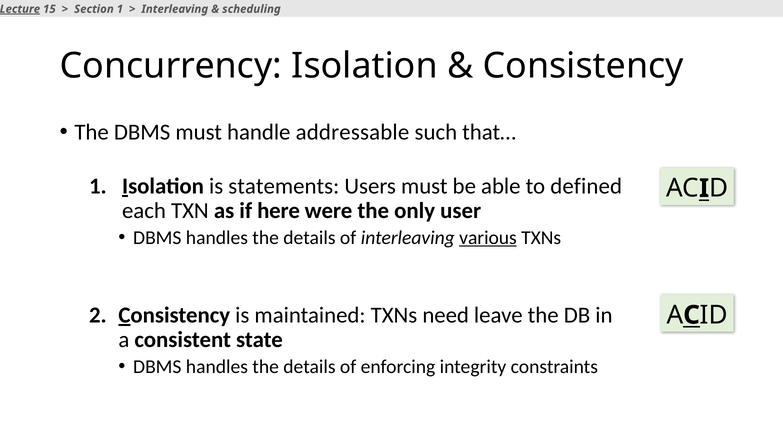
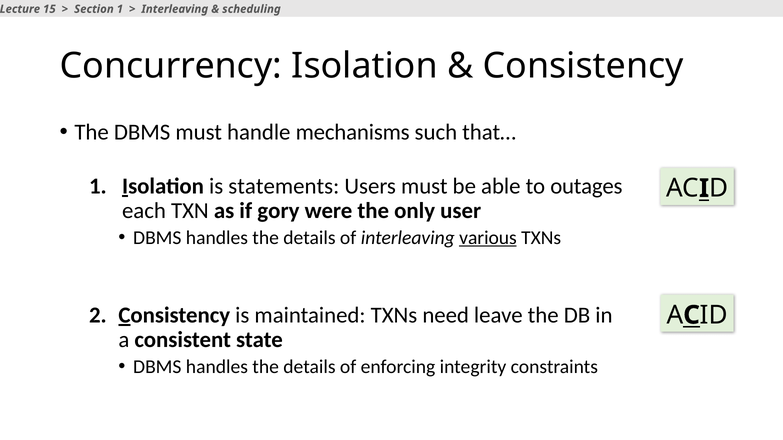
Lecture underline: present -> none
addressable: addressable -> mechanisms
defined: defined -> outages
here: here -> gory
